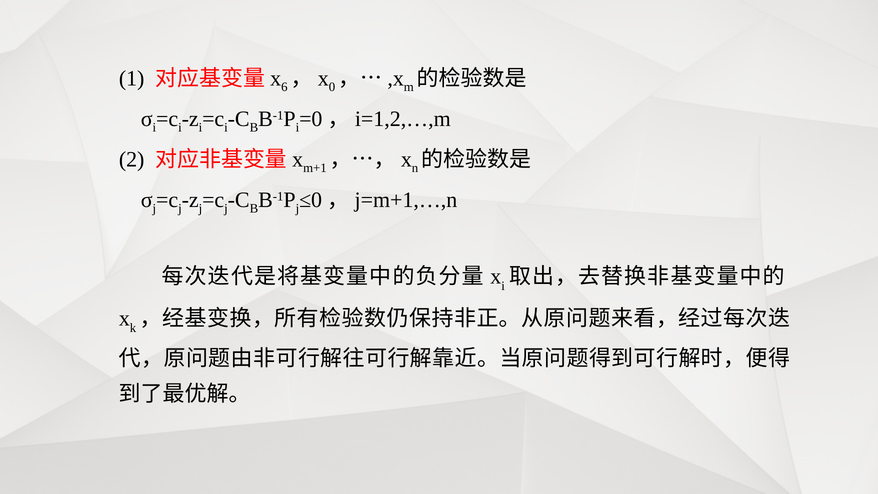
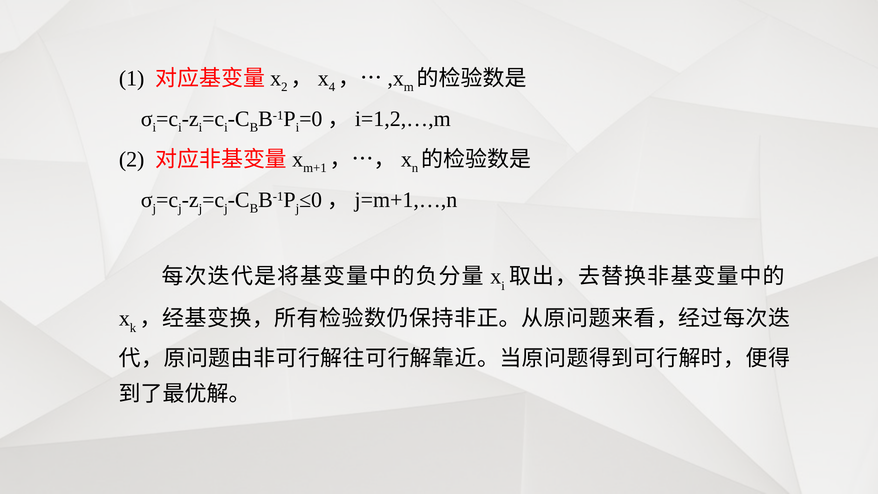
6 at (284, 87): 6 -> 2
0: 0 -> 4
